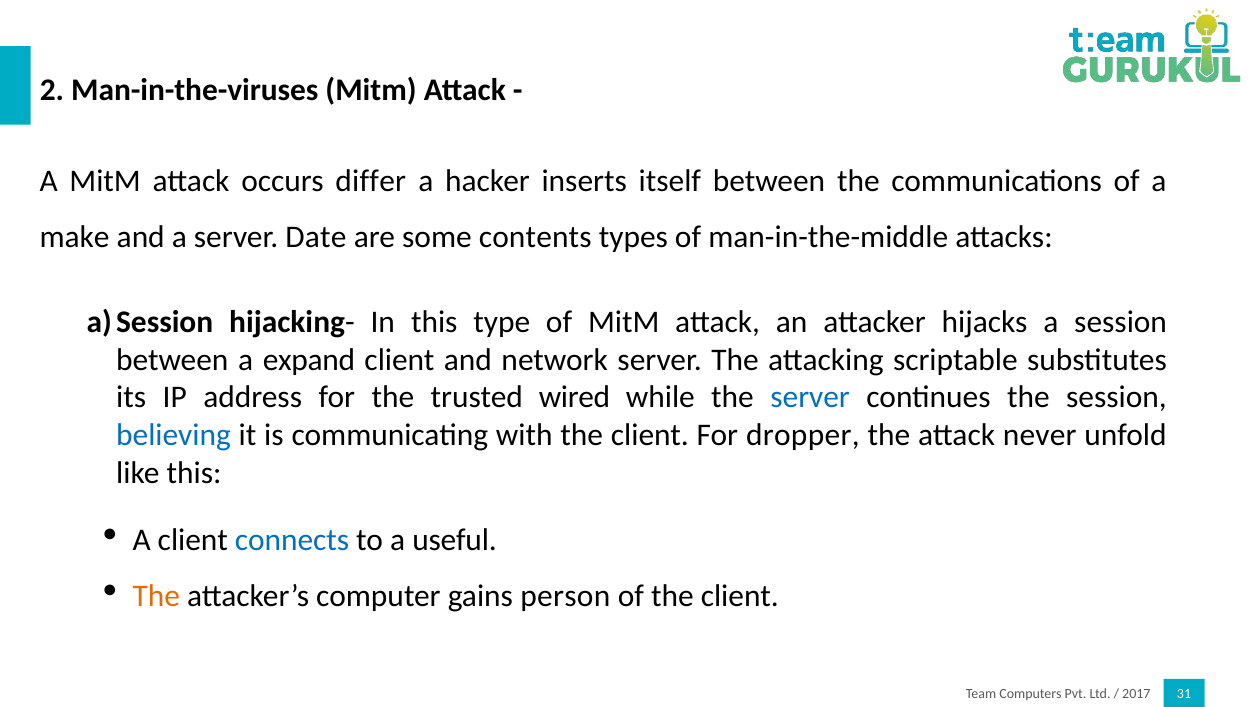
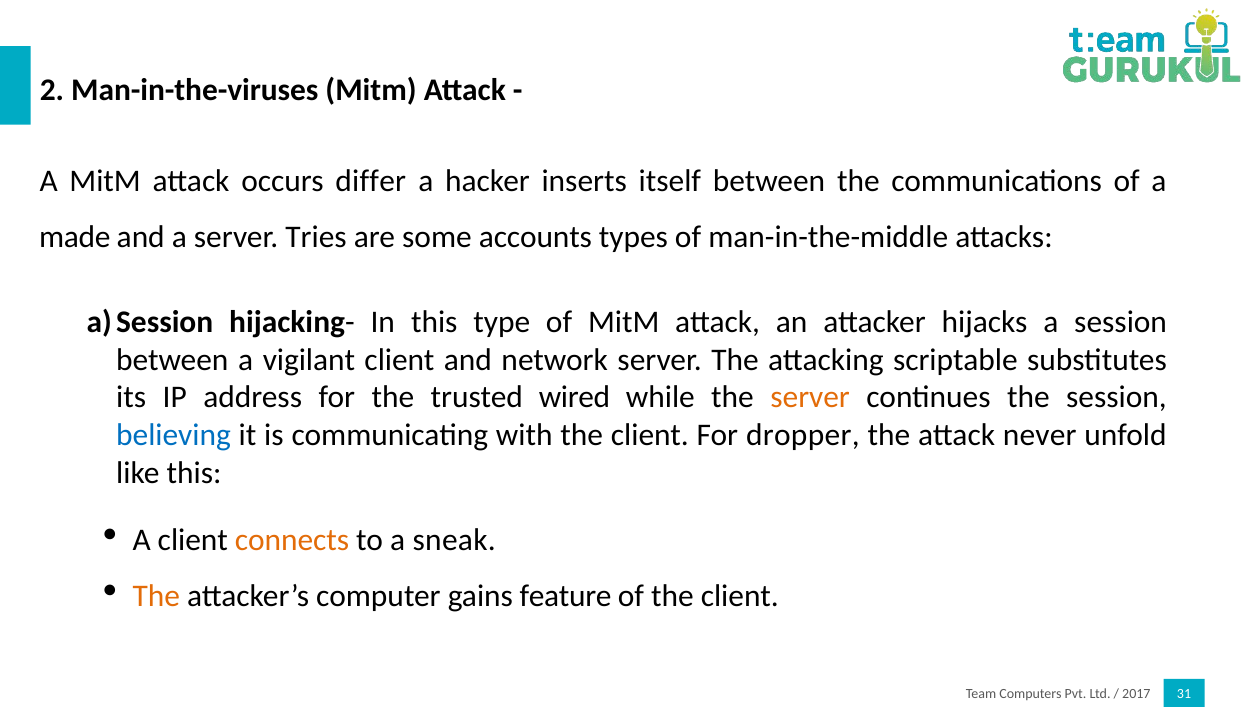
make: make -> made
Date: Date -> Tries
contents: contents -> accounts
expand: expand -> vigilant
server at (810, 397) colour: blue -> orange
connects colour: blue -> orange
useful: useful -> sneak
person: person -> feature
